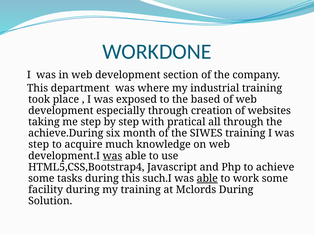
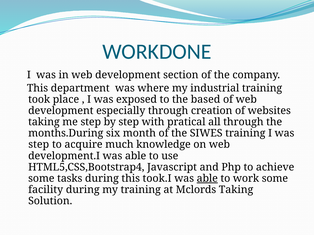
achieve.During: achieve.During -> months.During
was at (112, 156) underline: present -> none
such.I: such.I -> took.I
Mclords During: During -> Taking
